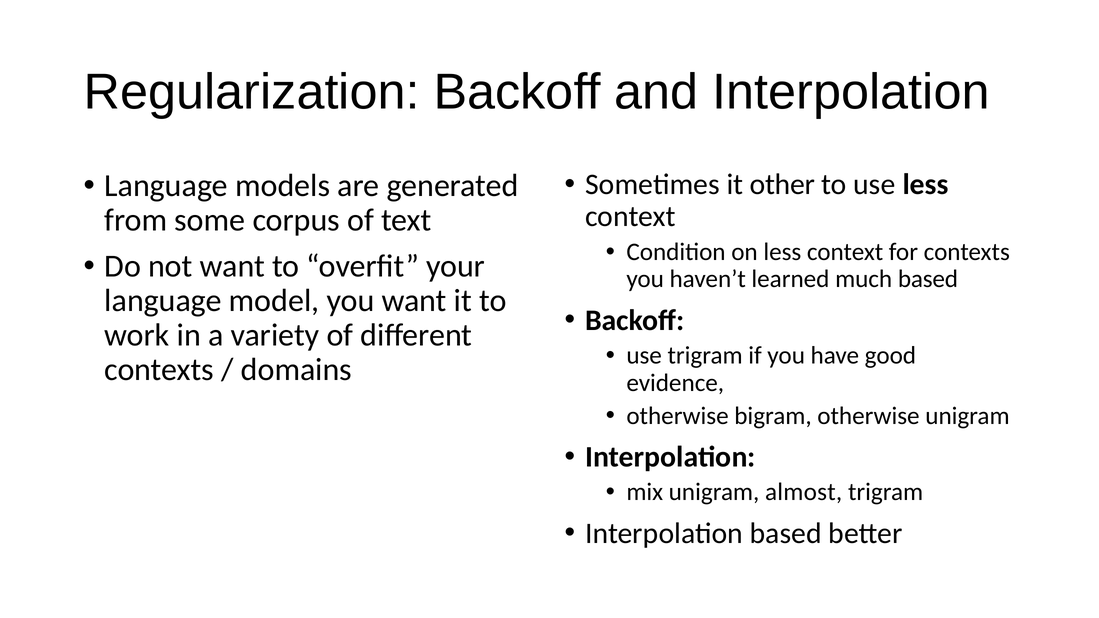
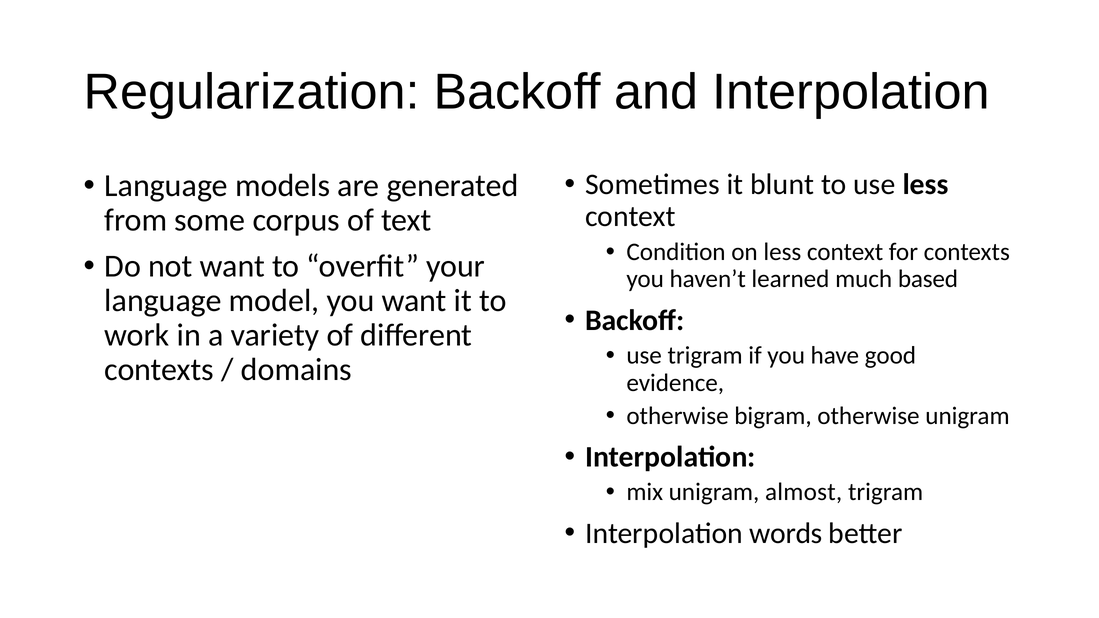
other: other -> blunt
Interpolation based: based -> words
